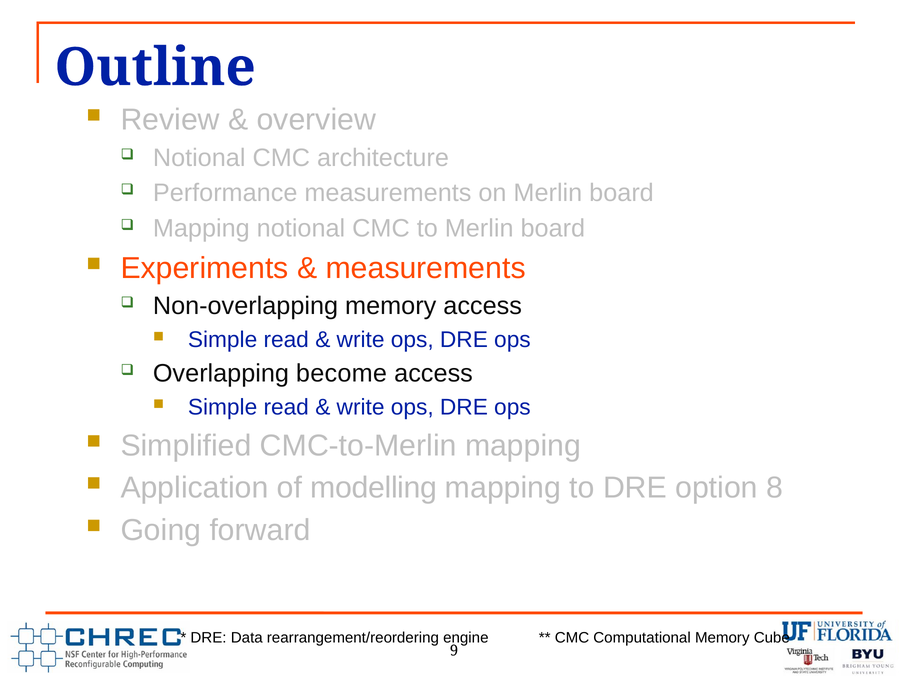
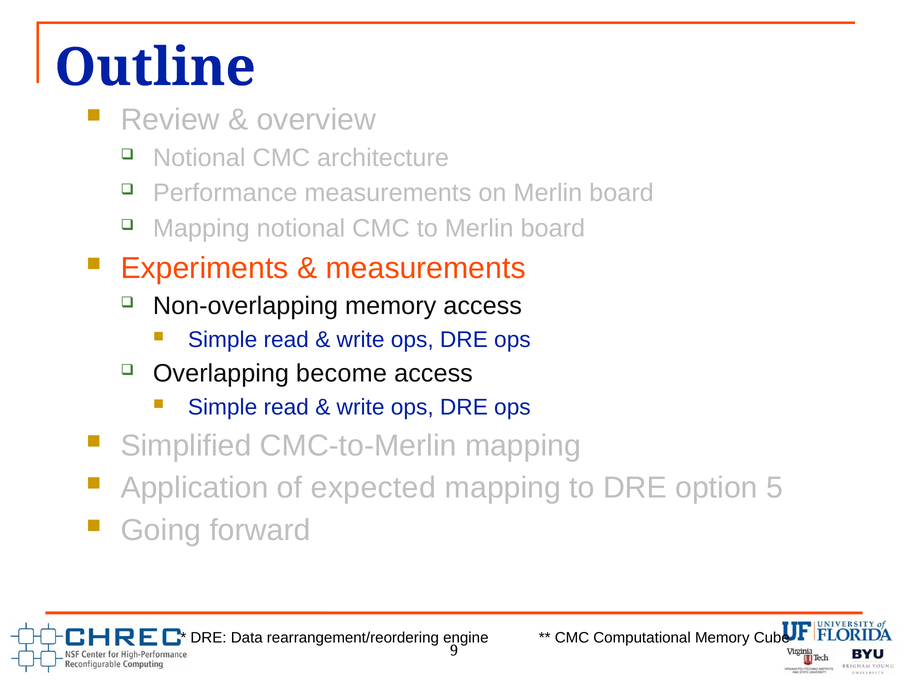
modelling: modelling -> expected
8: 8 -> 5
